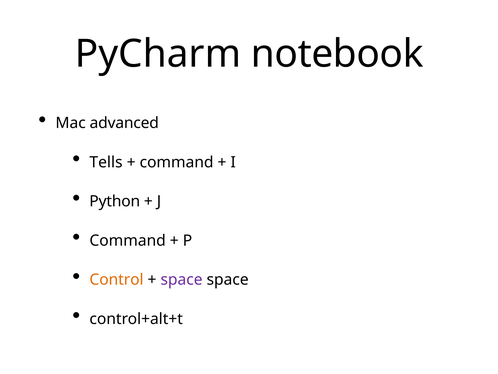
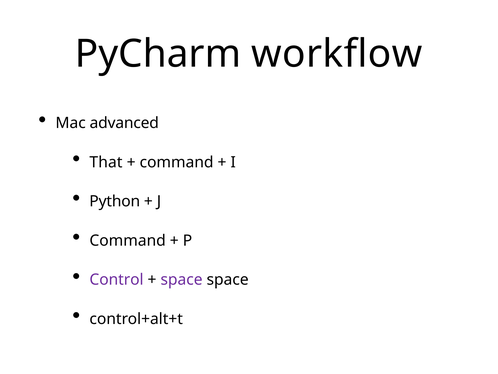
notebook: notebook -> workflow
Tells: Tells -> That
Control colour: orange -> purple
